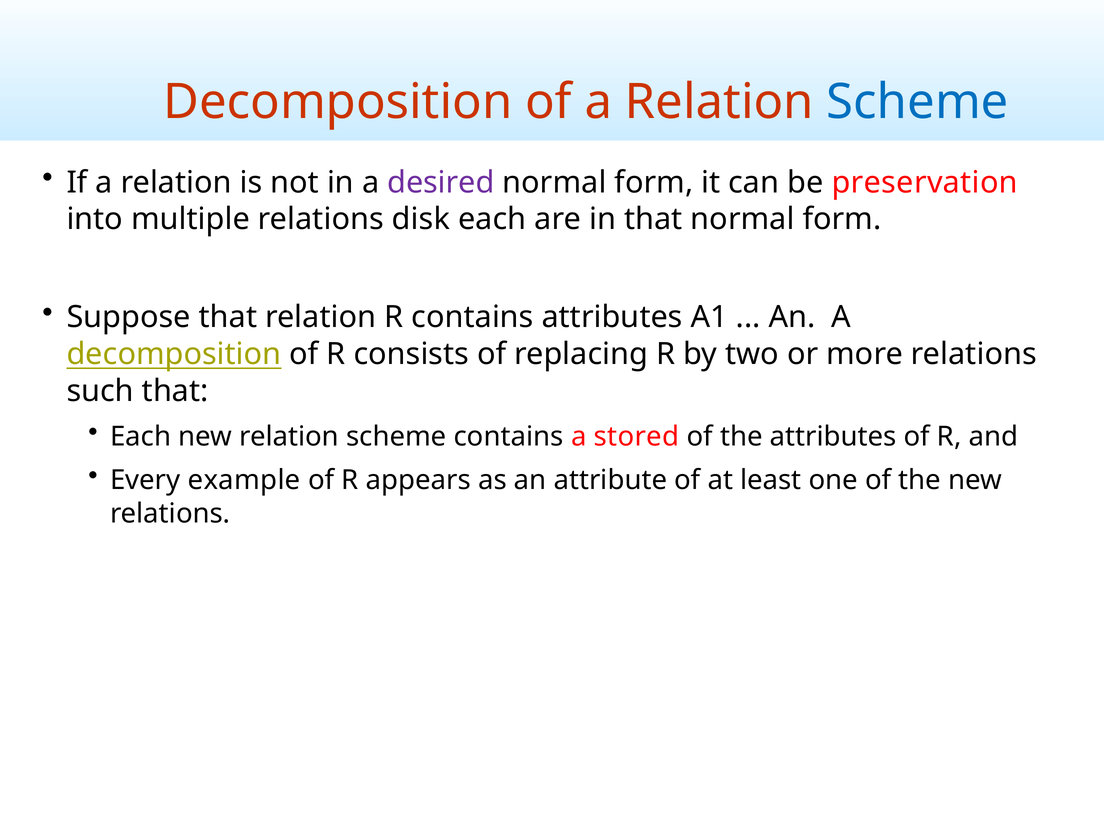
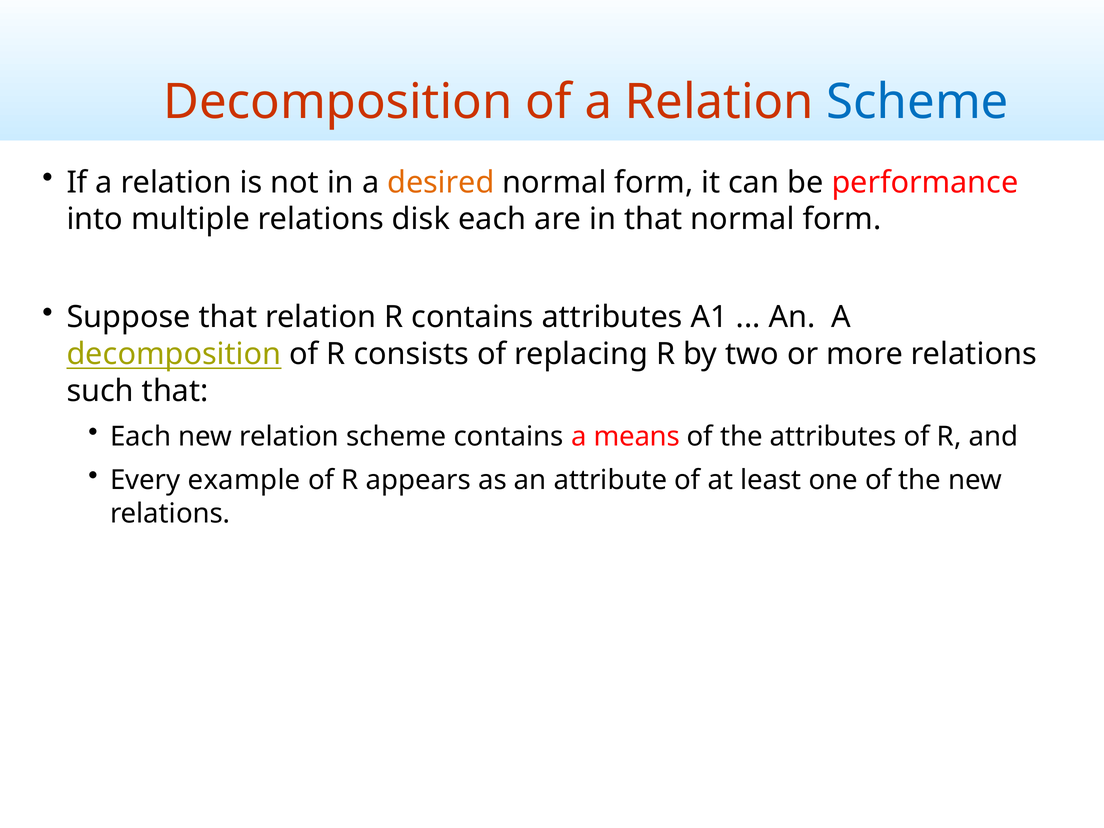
desired colour: purple -> orange
preservation: preservation -> performance
stored: stored -> means
